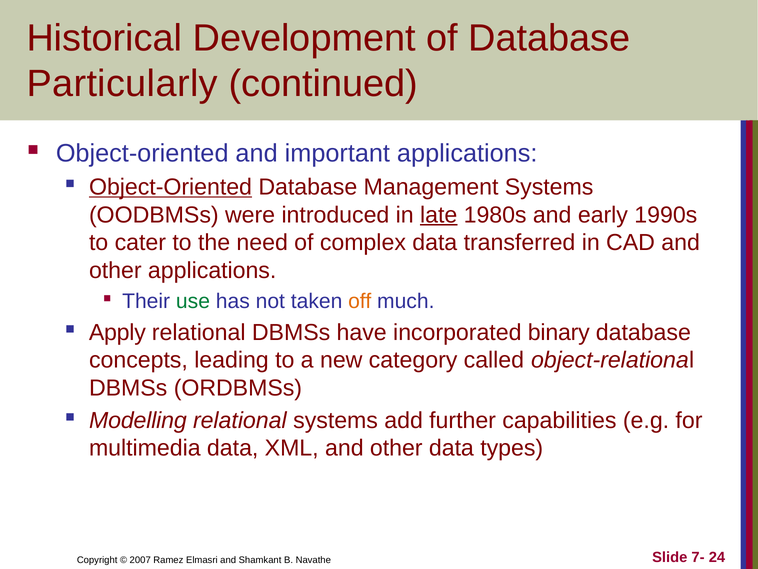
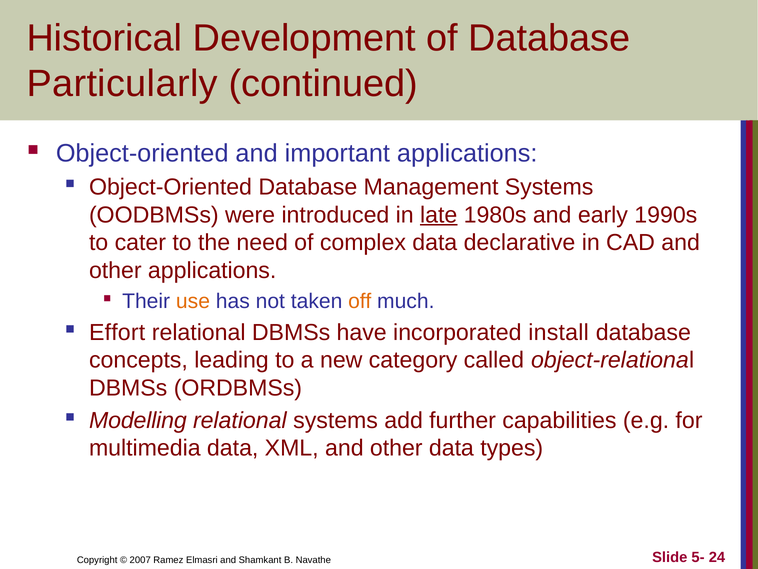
Object-Oriented at (171, 187) underline: present -> none
transferred: transferred -> declarative
use colour: green -> orange
Apply: Apply -> Effort
binary: binary -> install
7-: 7- -> 5-
